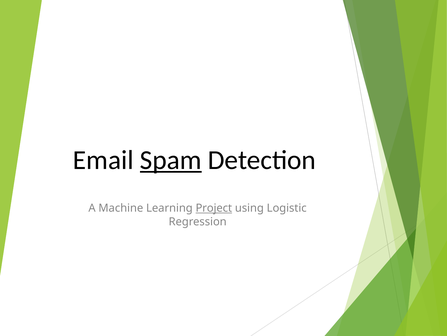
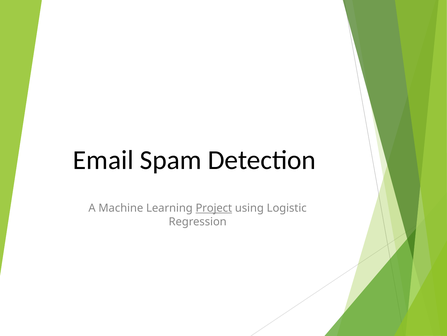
Spam underline: present -> none
